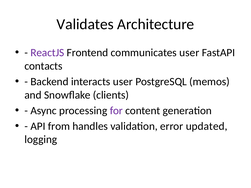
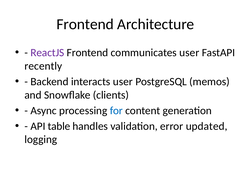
Validates at (85, 24): Validates -> Frontend
contacts: contacts -> recently
for colour: purple -> blue
from: from -> table
